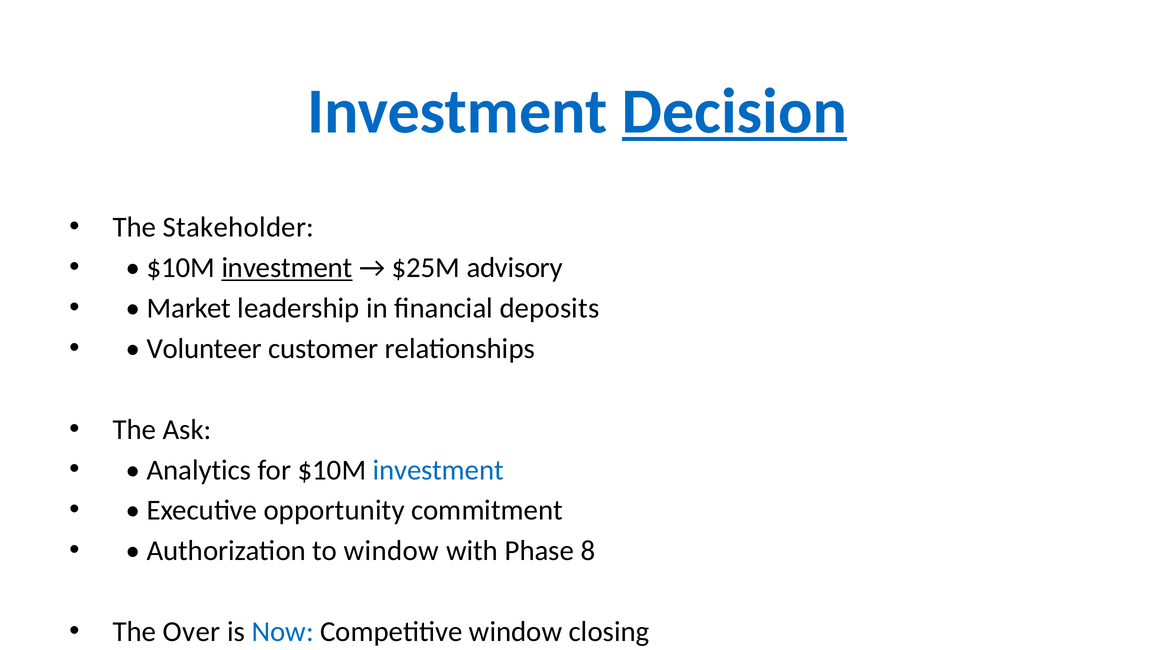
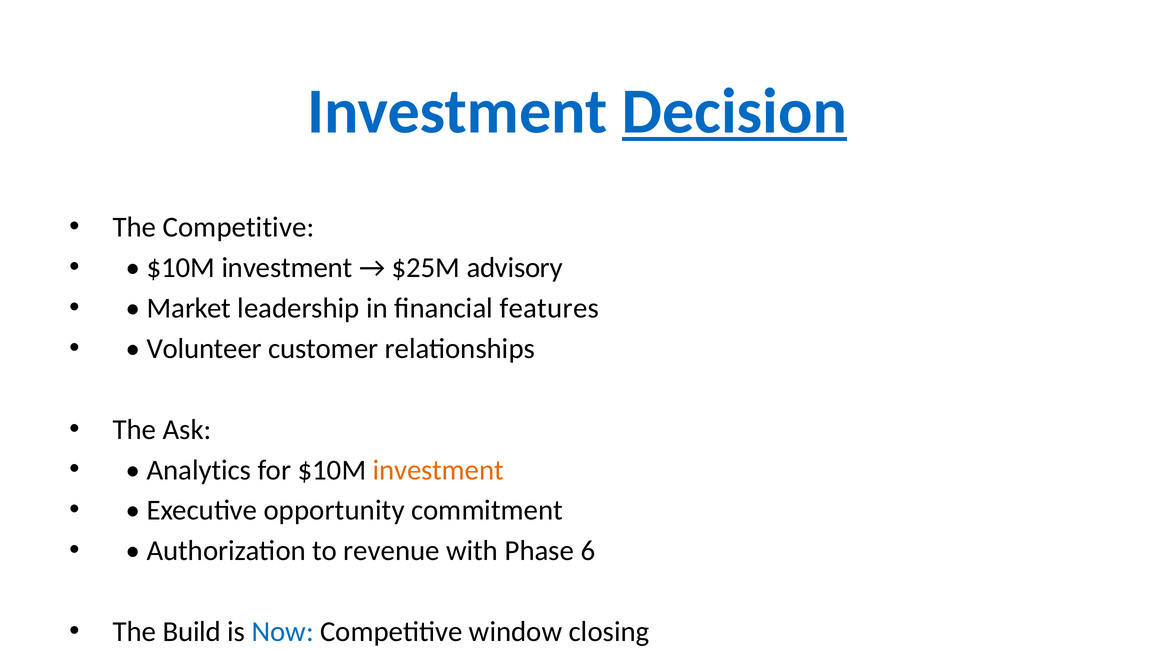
The Stakeholder: Stakeholder -> Competitive
investment at (287, 268) underline: present -> none
deposits: deposits -> features
investment at (438, 470) colour: blue -> orange
to window: window -> revenue
8: 8 -> 6
Over: Over -> Build
